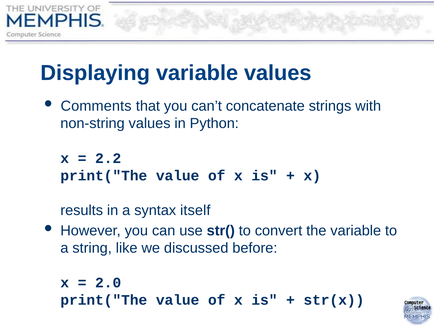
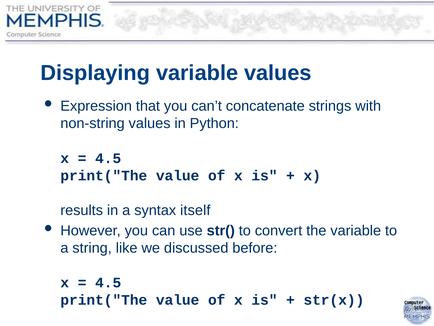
Comments: Comments -> Expression
2.2 at (108, 158): 2.2 -> 4.5
2.0 at (108, 282): 2.0 -> 4.5
